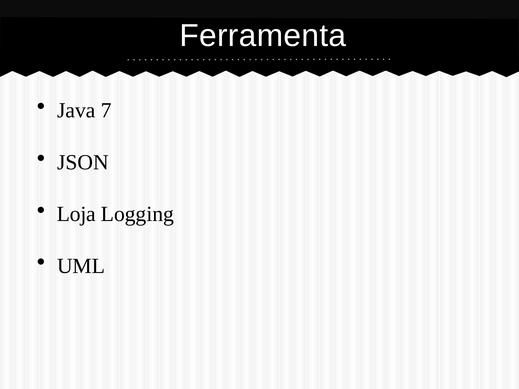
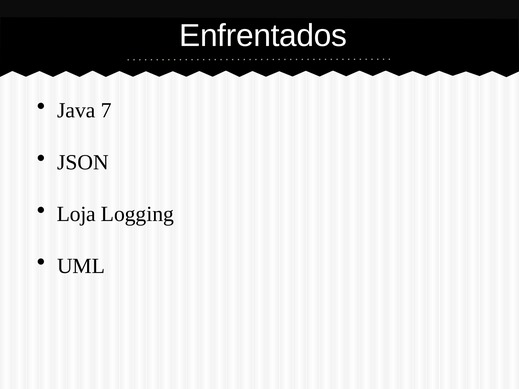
Ferramenta: Ferramenta -> Enfrentados
